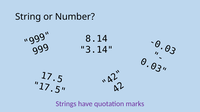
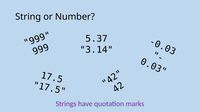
8.14: 8.14 -> 5.37
